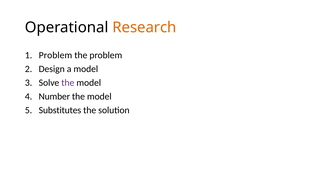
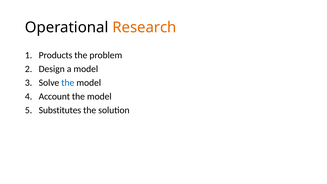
Problem at (55, 55): Problem -> Products
the at (68, 83) colour: purple -> blue
Number: Number -> Account
